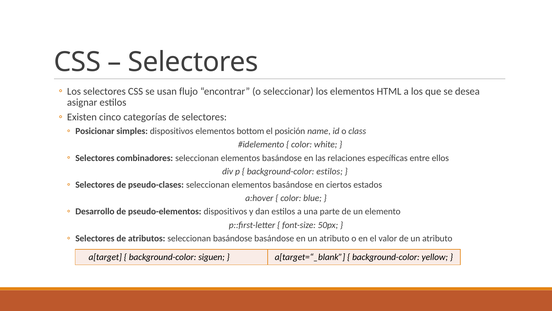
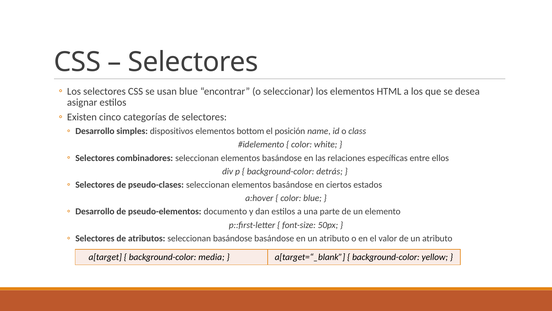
usan flujo: flujo -> blue
Posicionar at (95, 131): Posicionar -> Desarrollo
background-color estilos: estilos -> detrás
pseudo-elementos dispositivos: dispositivos -> documento
siguen: siguen -> media
